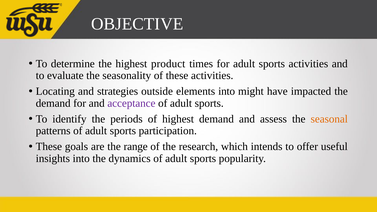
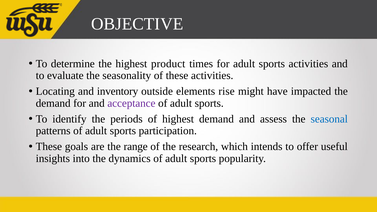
strategies: strategies -> inventory
elements into: into -> rise
seasonal colour: orange -> blue
